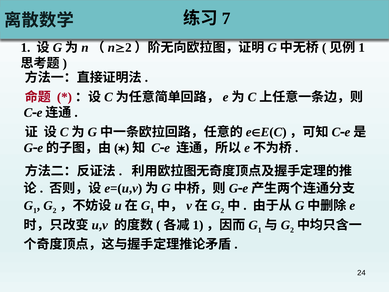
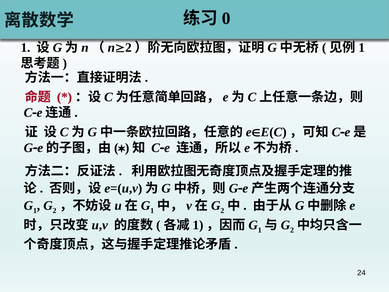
7: 7 -> 0
